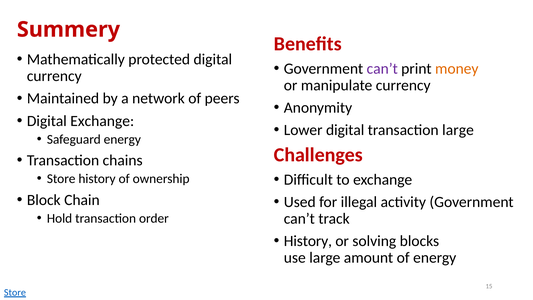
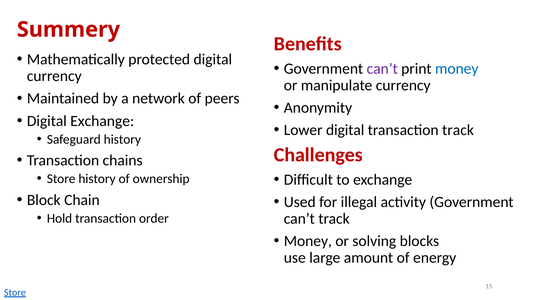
money at (457, 69) colour: orange -> blue
transaction large: large -> track
Safeguard energy: energy -> history
History at (308, 241): History -> Money
